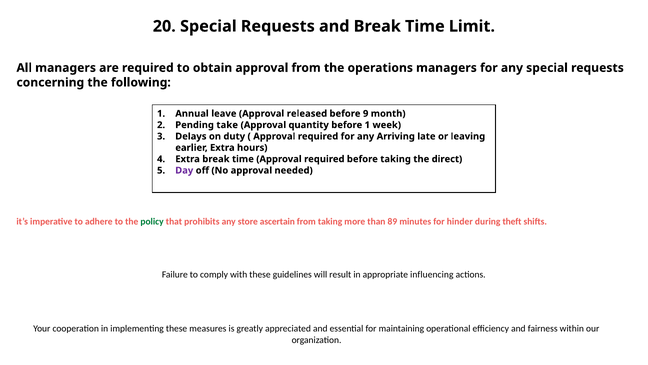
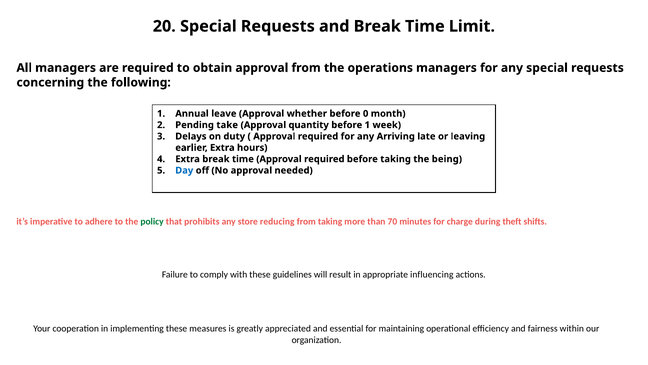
released: released -> whether
9: 9 -> 0
direct: direct -> being
Day colour: purple -> blue
ascertain: ascertain -> reducing
89: 89 -> 70
hinder: hinder -> charge
